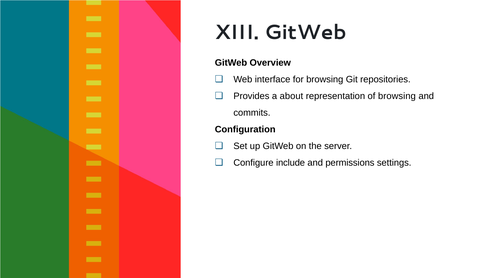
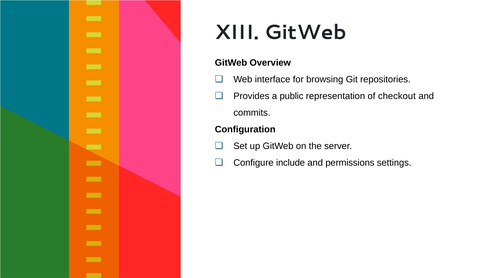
about: about -> public
of browsing: browsing -> checkout
